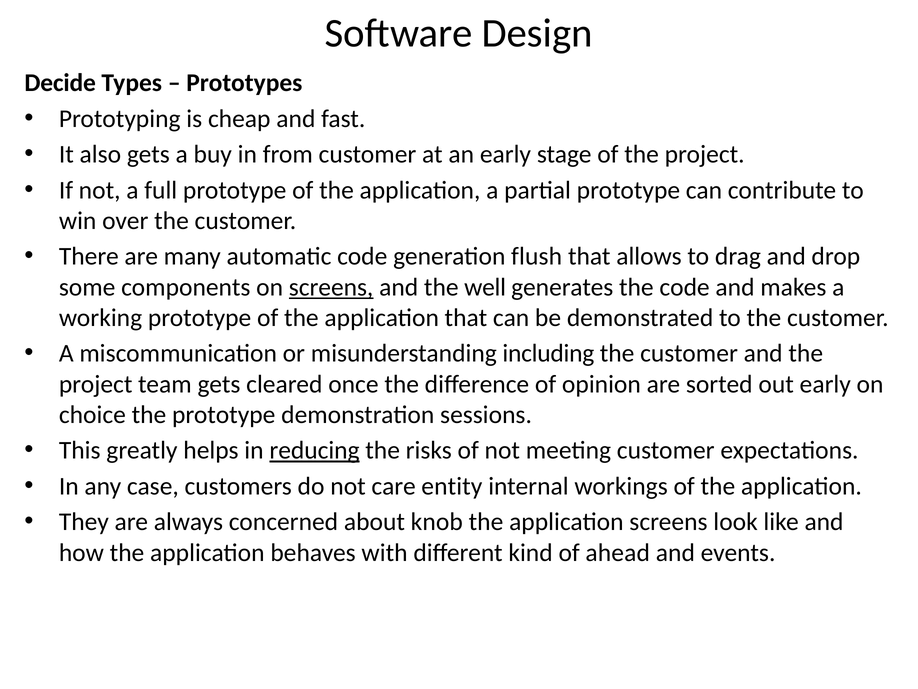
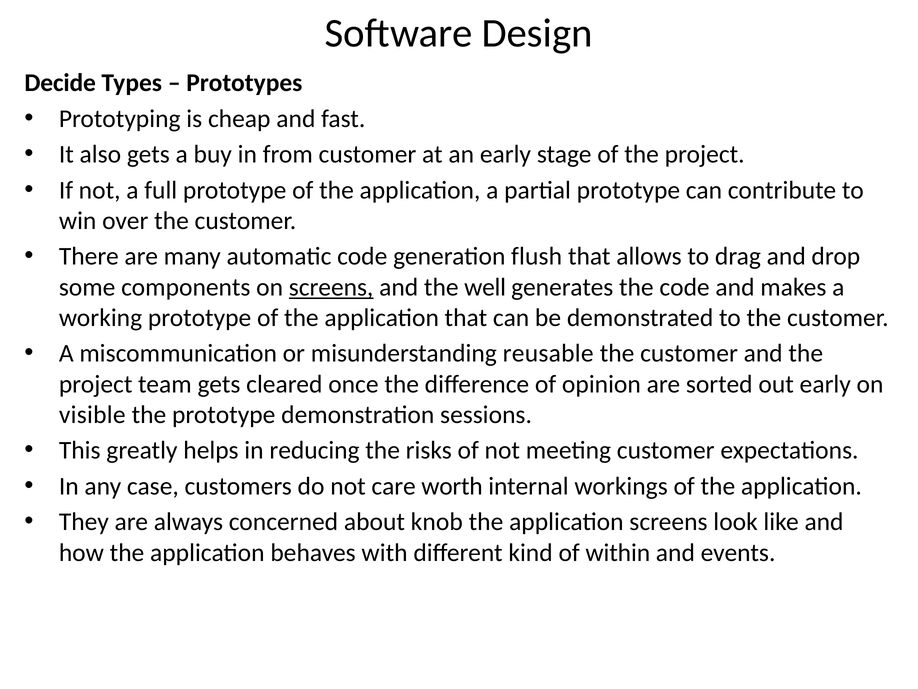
including: including -> reusable
choice: choice -> visible
reducing underline: present -> none
entity: entity -> worth
ahead: ahead -> within
